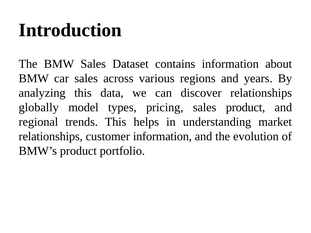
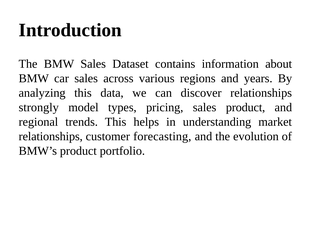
globally: globally -> strongly
customer information: information -> forecasting
